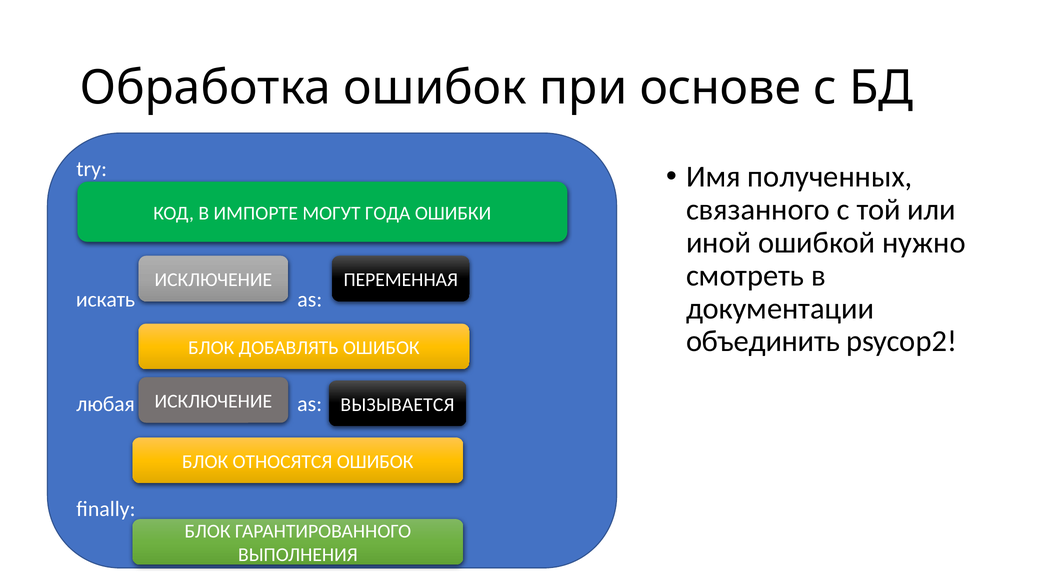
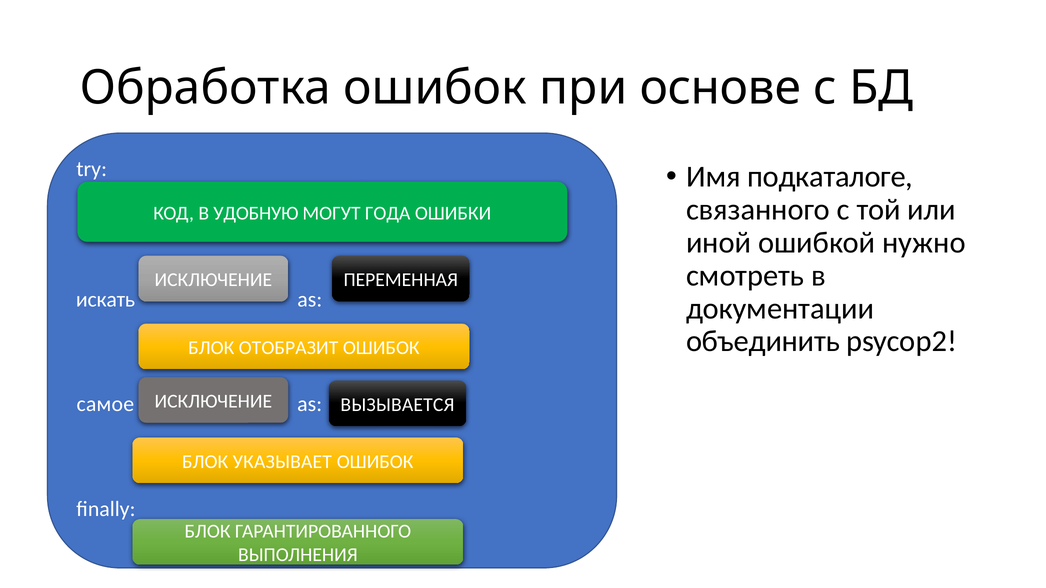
полученных: полученных -> подкаталоге
ИМПОРТЕ: ИМПОРТЕ -> УДОБНУЮ
ДОБАВЛЯТЬ: ДОБАВЛЯТЬ -> ОТОБРАЗИТ
любая: любая -> самое
ОТНОСЯТСЯ: ОТНОСЯТСЯ -> УКАЗЫВАЕТ
